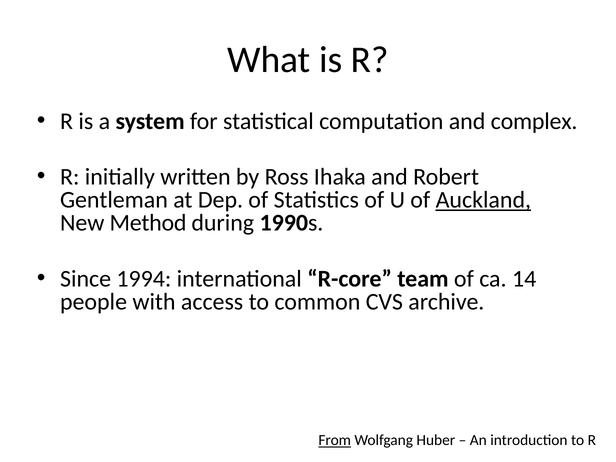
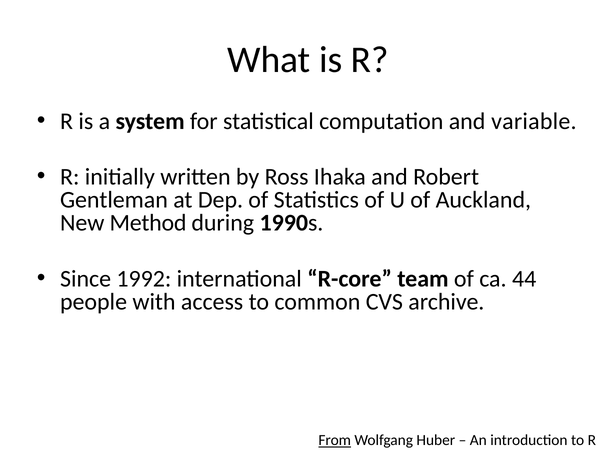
complex: complex -> variable
Auckland underline: present -> none
1994: 1994 -> 1992
14: 14 -> 44
